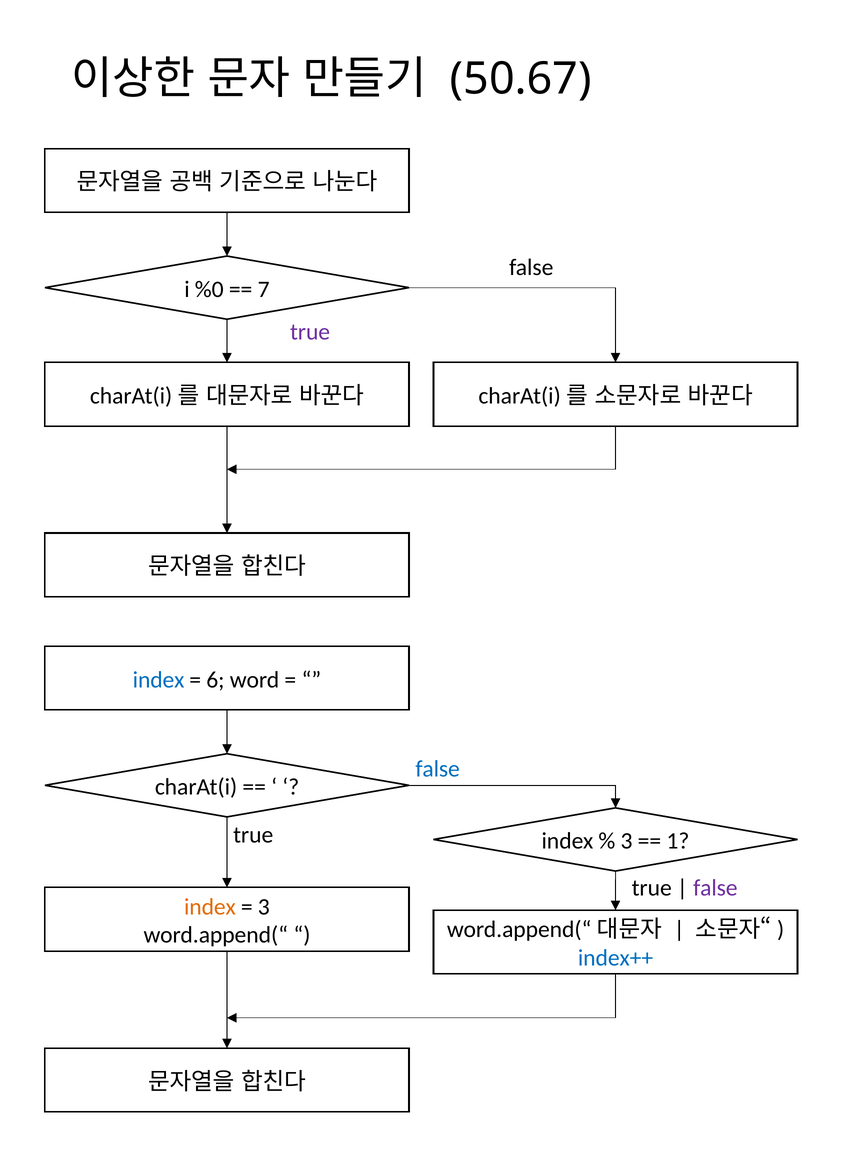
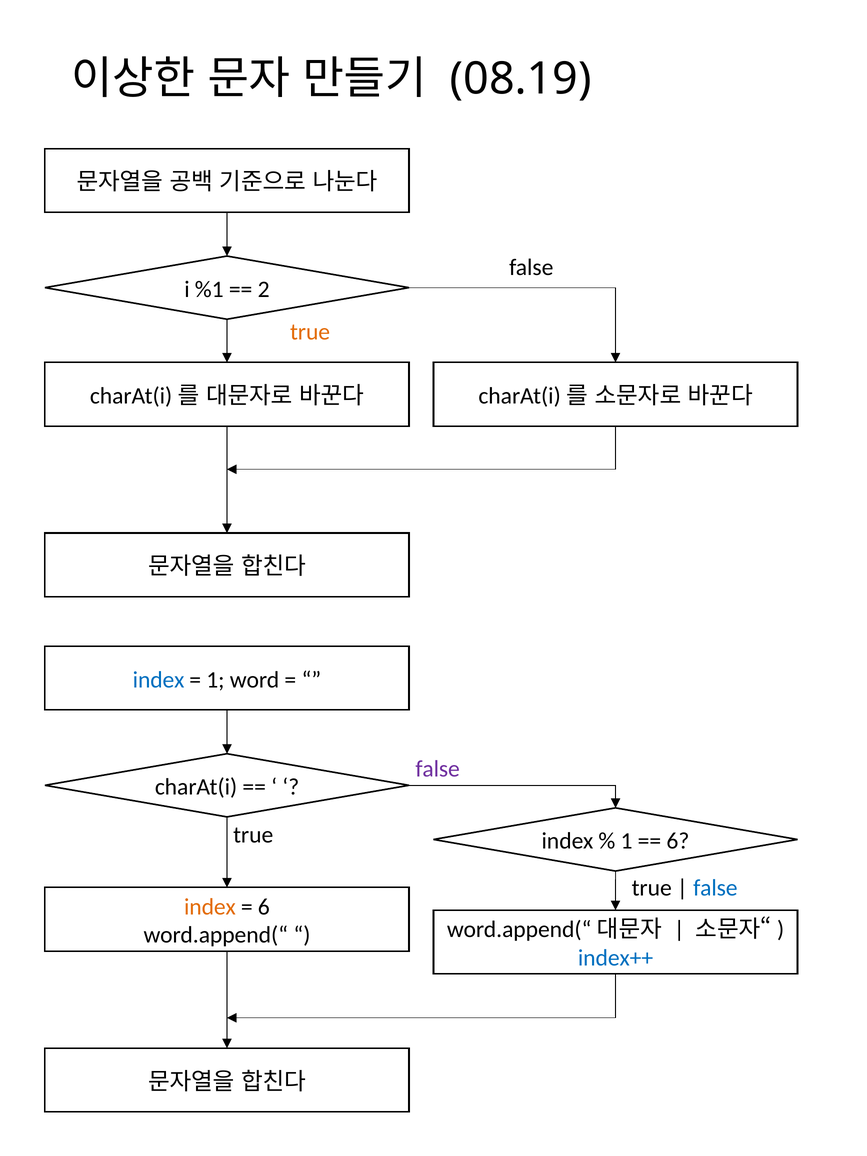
50.67: 50.67 -> 08.19
%0: %0 -> %1
7: 7 -> 2
true at (310, 332) colour: purple -> orange
6 at (215, 680): 6 -> 1
false at (438, 769) colour: blue -> purple
3 at (627, 841): 3 -> 1
1 at (678, 841): 1 -> 6
false at (715, 888) colour: purple -> blue
3 at (264, 907): 3 -> 6
